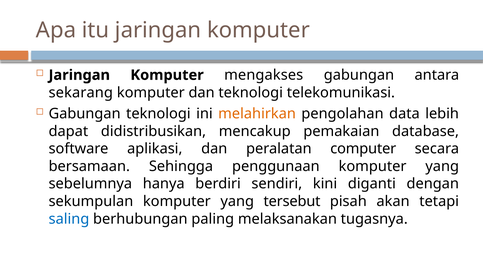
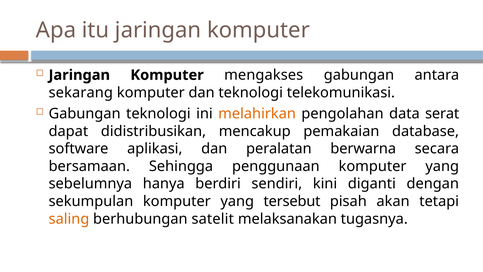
lebih: lebih -> serat
computer: computer -> berwarna
saling colour: blue -> orange
paling: paling -> satelit
